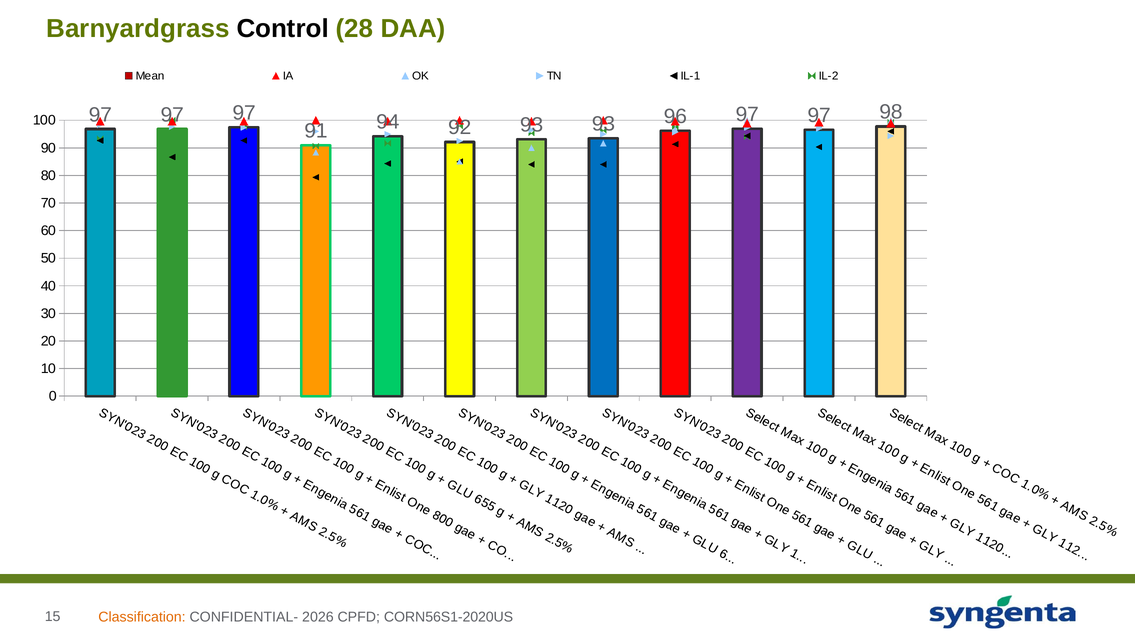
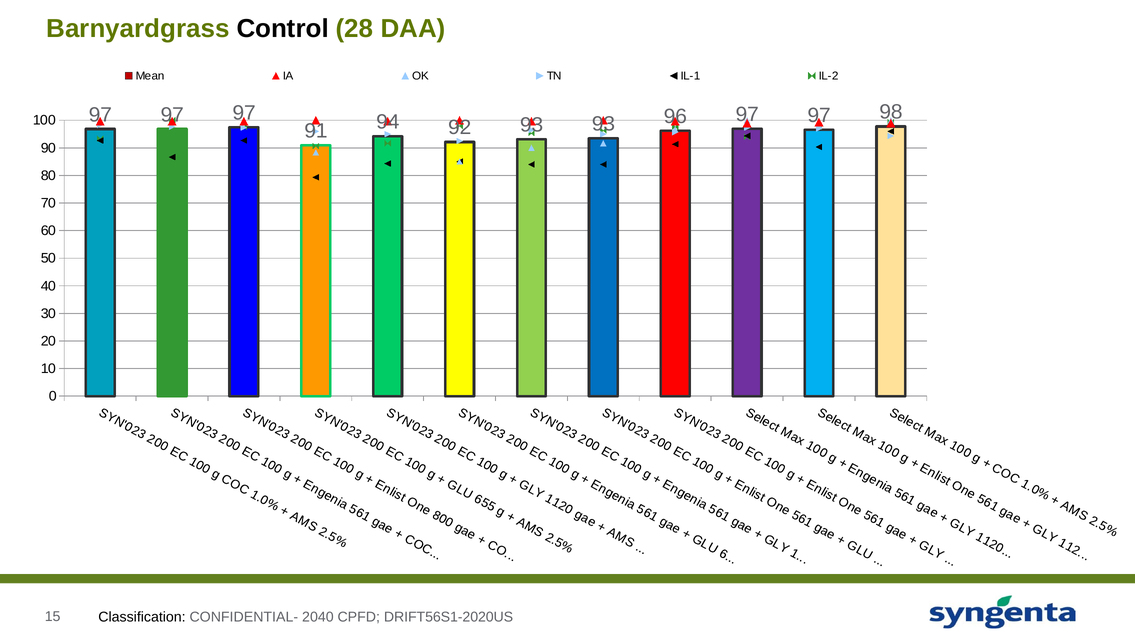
Classification colour: orange -> black
2026: 2026 -> 2040
CORN56S1-2020US: CORN56S1-2020US -> DRIFT56S1-2020US
